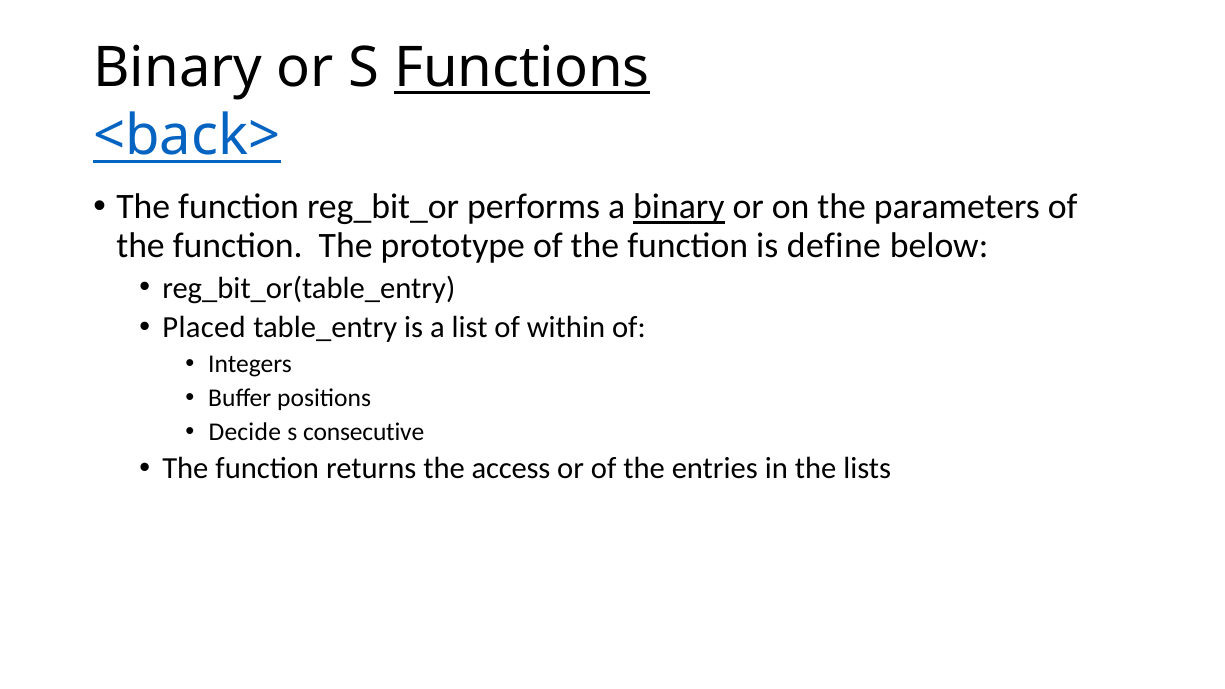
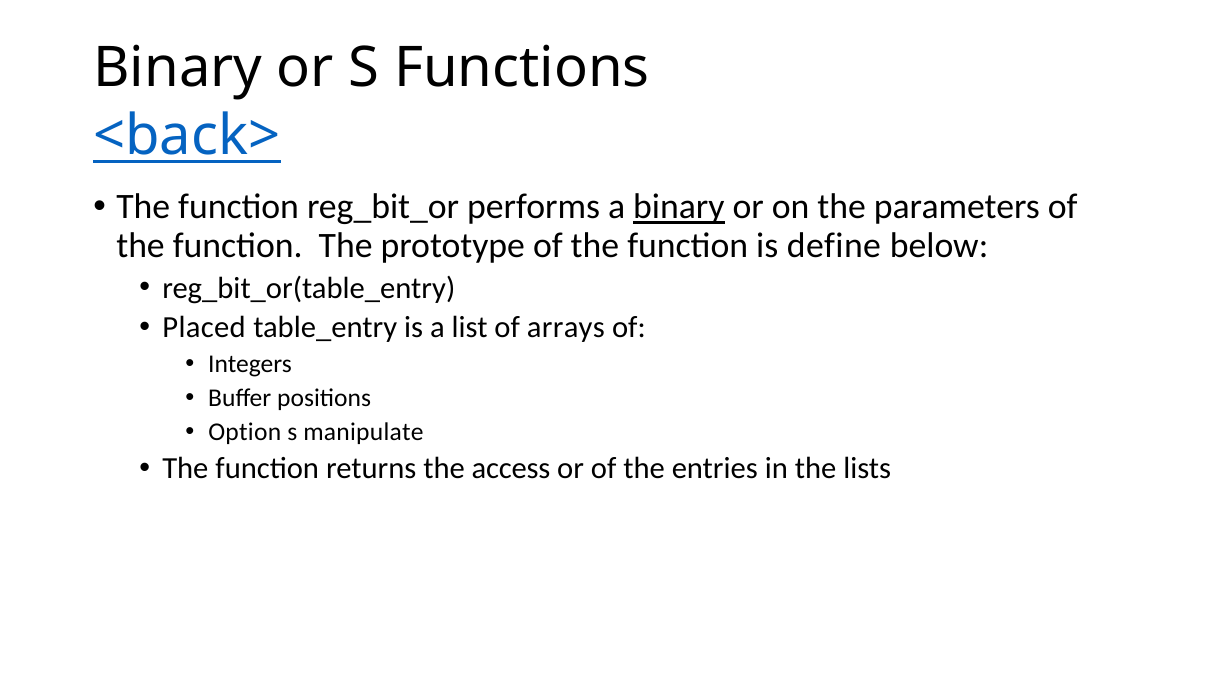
Functions underline: present -> none
within: within -> arrays
Decide: Decide -> Option
consecutive: consecutive -> manipulate
